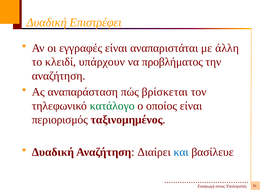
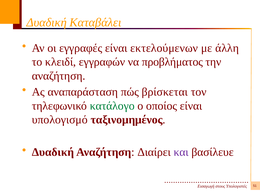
Επιστρέφει: Επιστρέφει -> Καταβάλει
αναπαριστάται: αναπαριστάται -> εκτελούμενων
υπάρχουν: υπάρχουν -> εγγραφών
περιορισμός: περιορισμός -> υπολογισμό
και colour: blue -> purple
